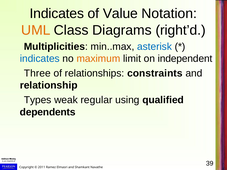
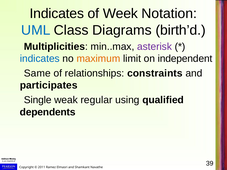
Value: Value -> Week
UML colour: orange -> blue
right’d: right’d -> birth’d
asterisk colour: blue -> purple
Three: Three -> Same
relationship: relationship -> participates
Types: Types -> Single
